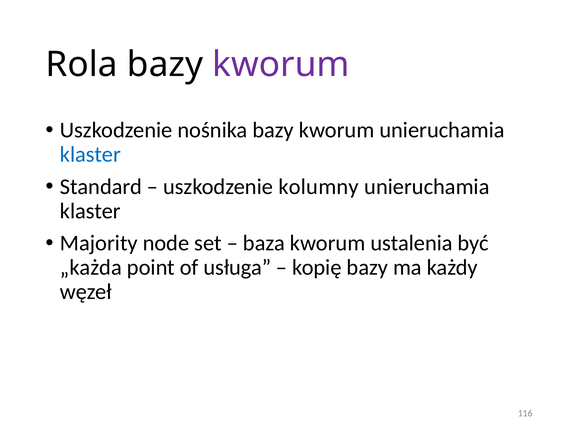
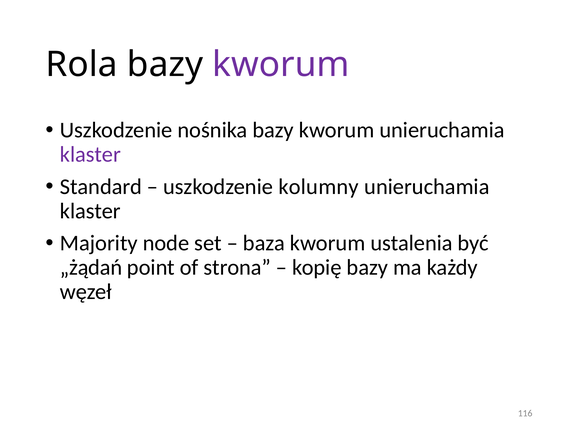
klaster at (90, 155) colour: blue -> purple
„każda: „każda -> „żądań
usługa: usługa -> strona
